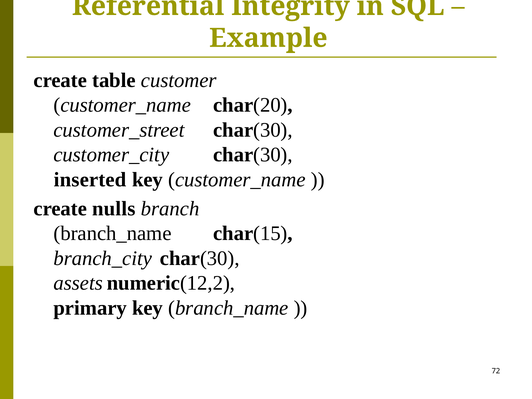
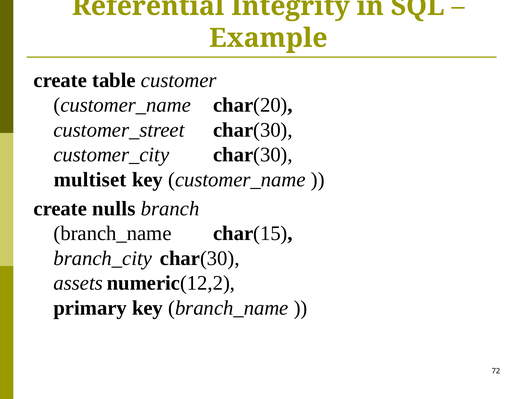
inserted: inserted -> multiset
